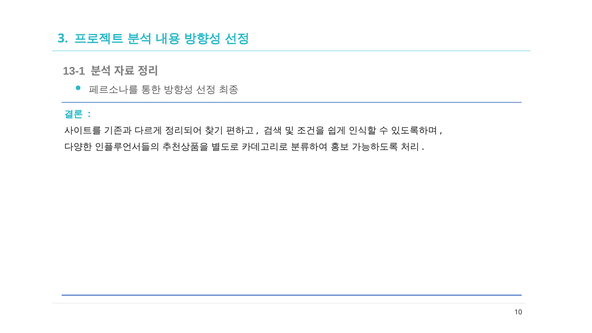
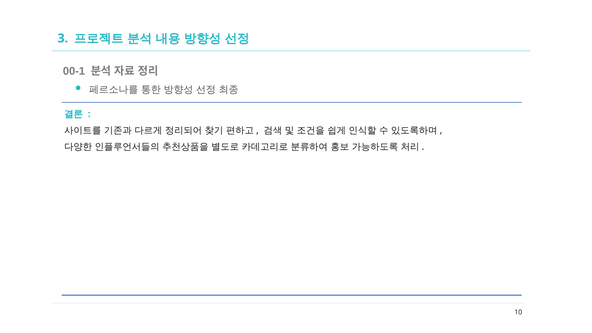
13-1: 13-1 -> 00-1
